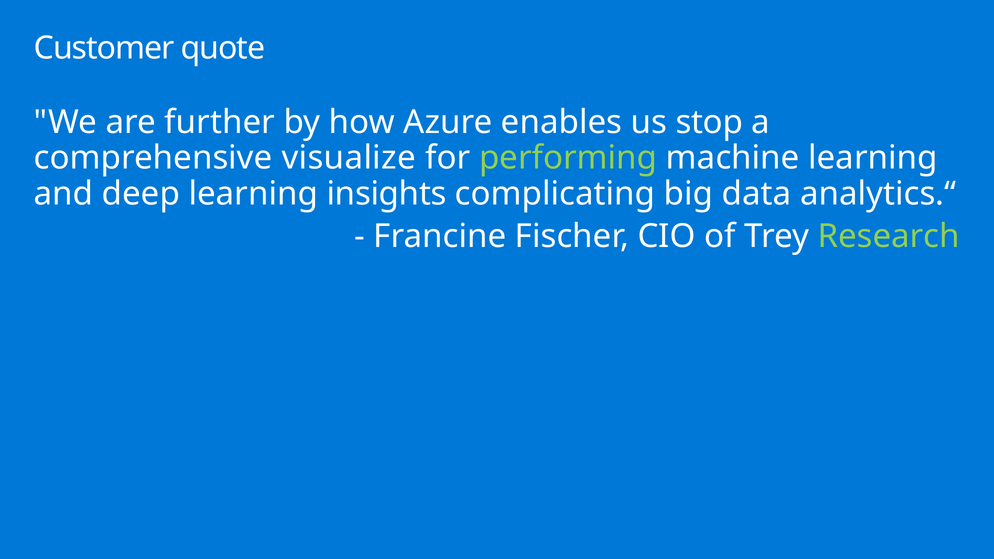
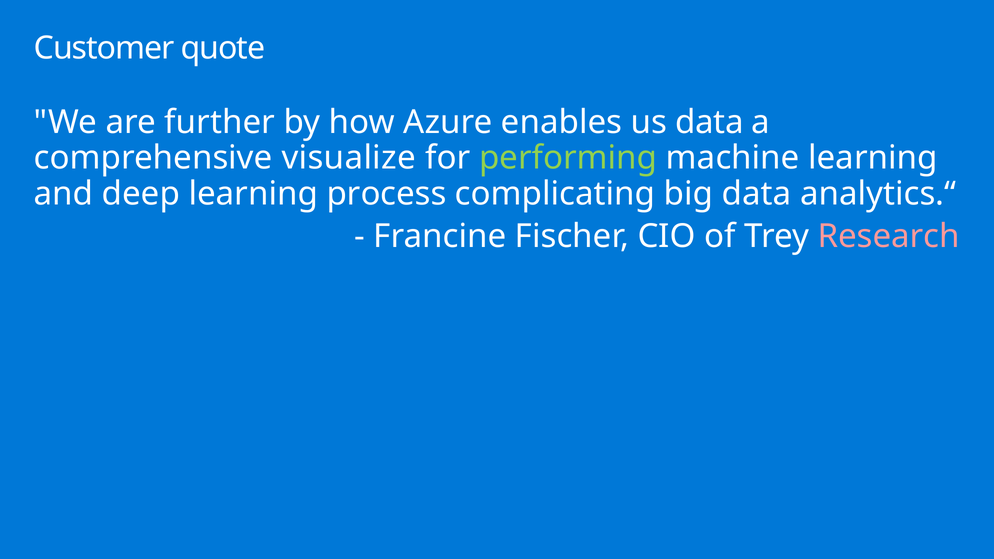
us stop: stop -> data
insights: insights -> process
Research colour: light green -> pink
